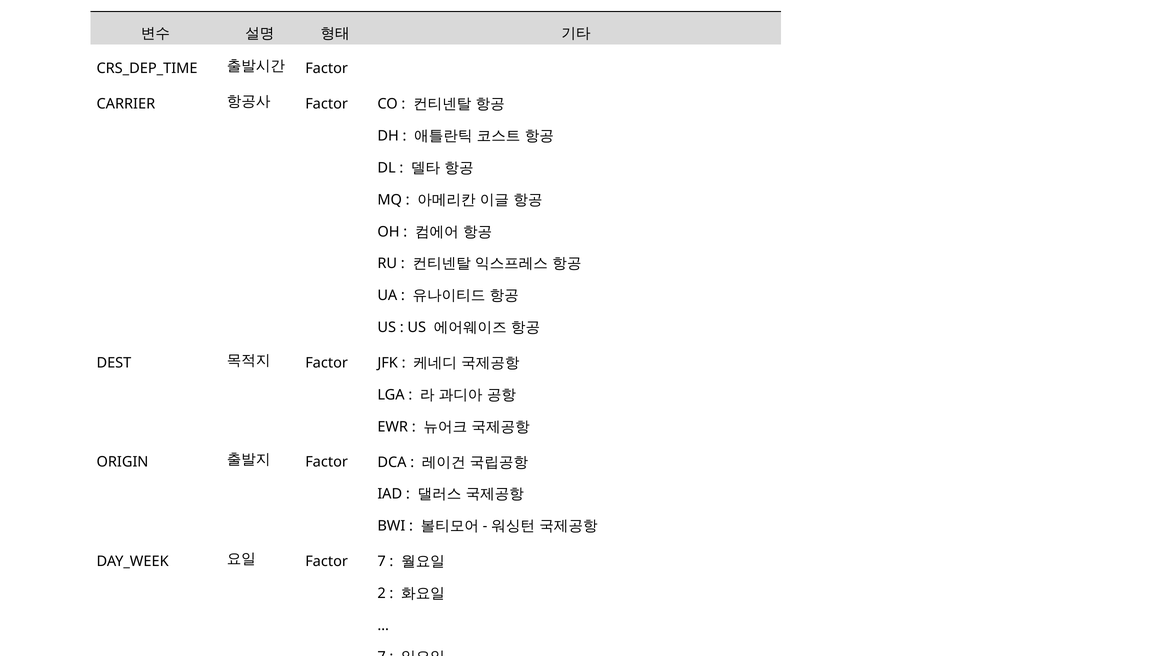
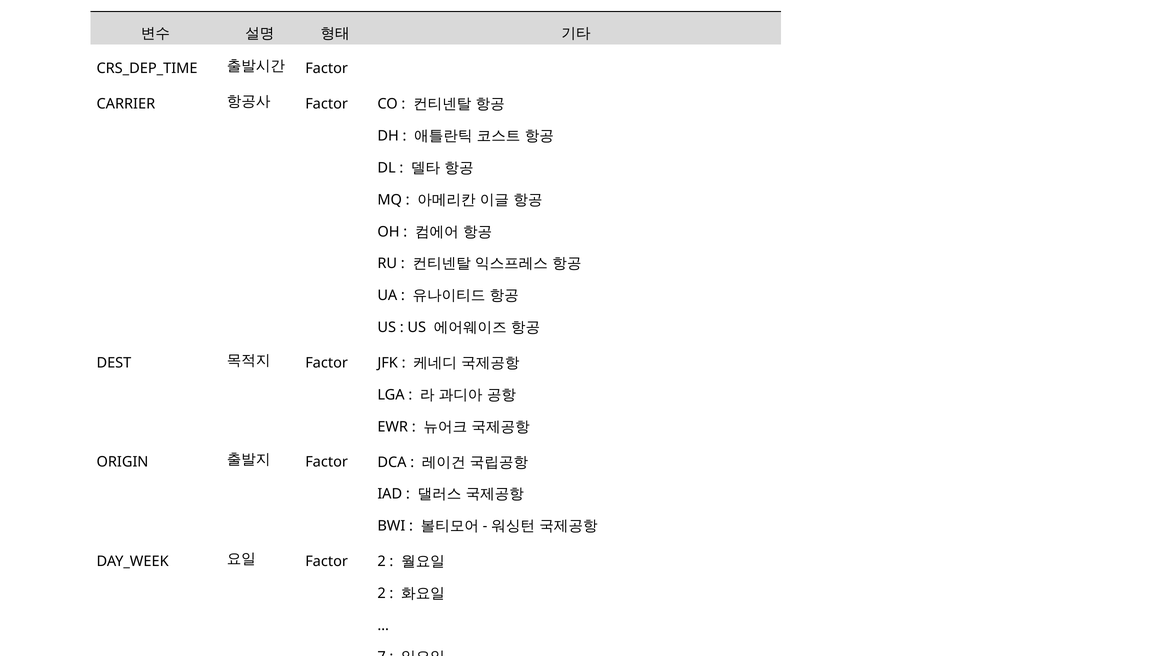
Factor 7: 7 -> 2
